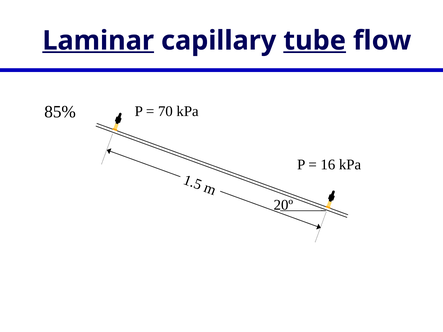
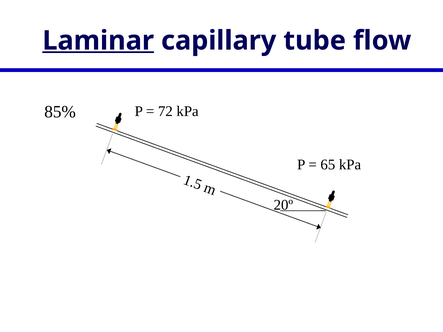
tube underline: present -> none
70: 70 -> 72
16: 16 -> 65
